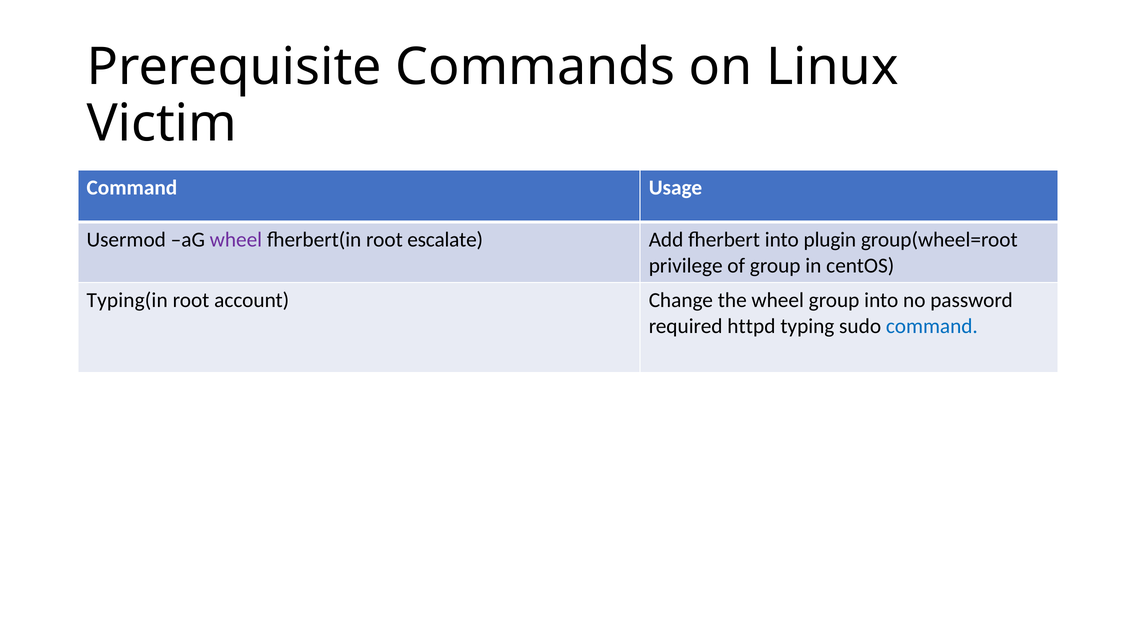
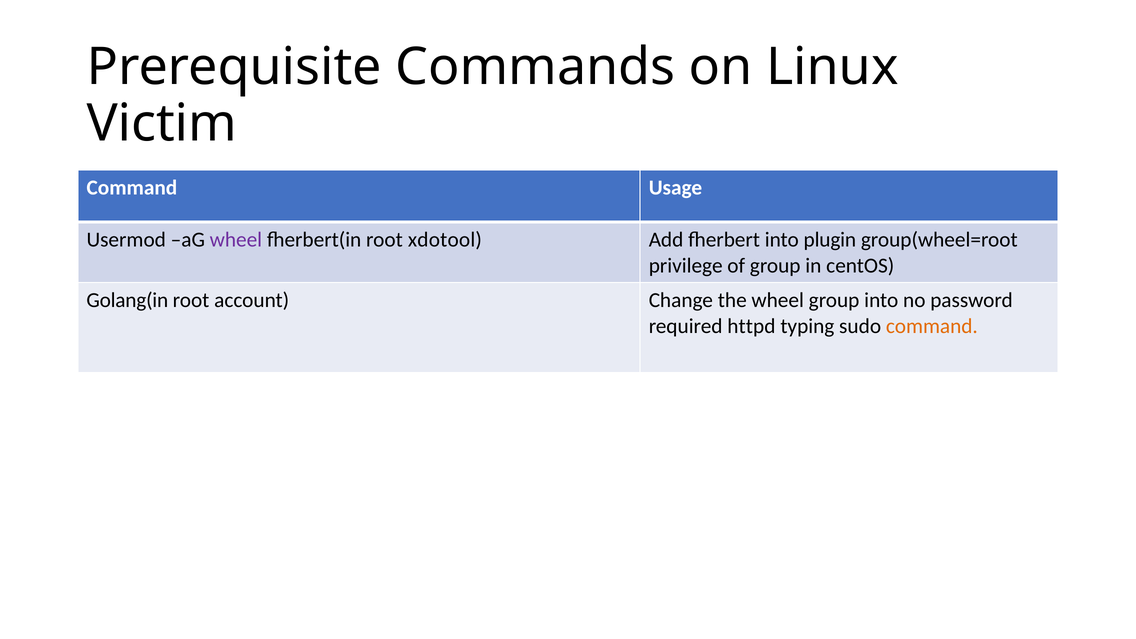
escalate: escalate -> xdotool
Typing(in: Typing(in -> Golang(in
command at (932, 326) colour: blue -> orange
